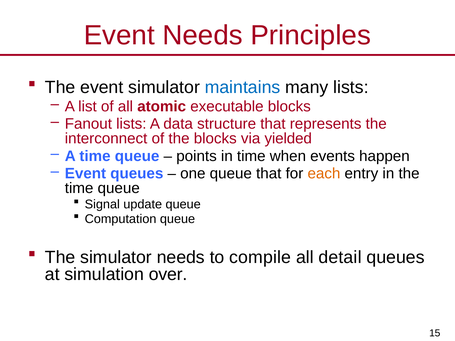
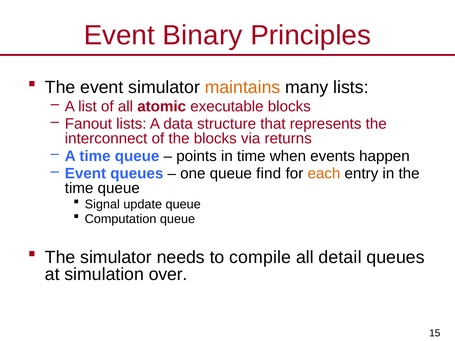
Event Needs: Needs -> Binary
maintains colour: blue -> orange
yielded: yielded -> returns
queue that: that -> find
